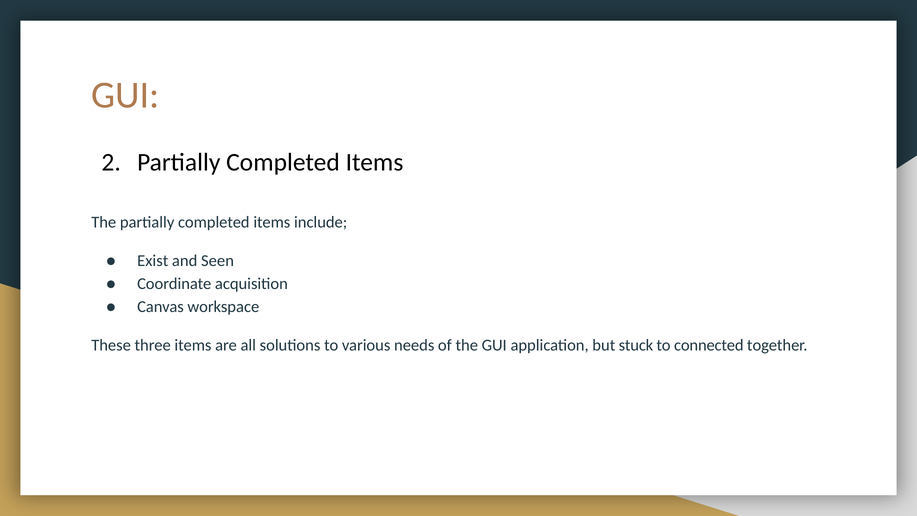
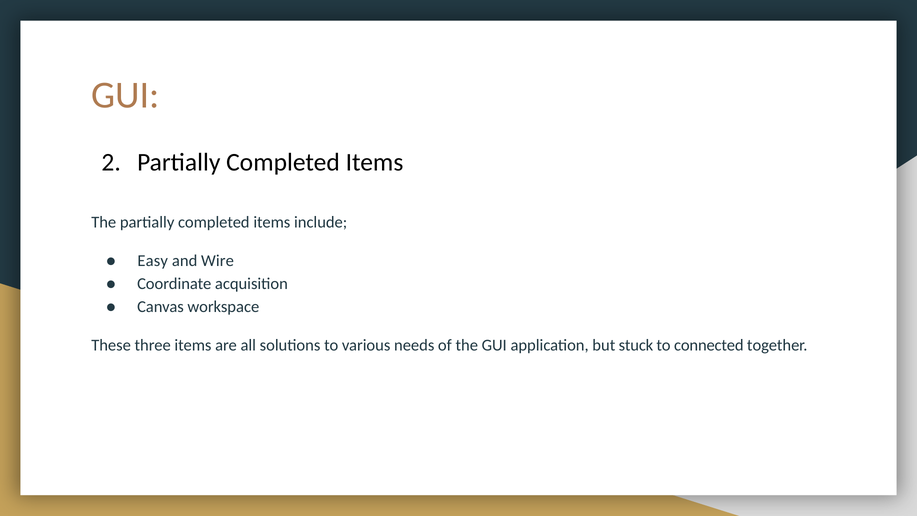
Exist: Exist -> Easy
Seen: Seen -> Wire
